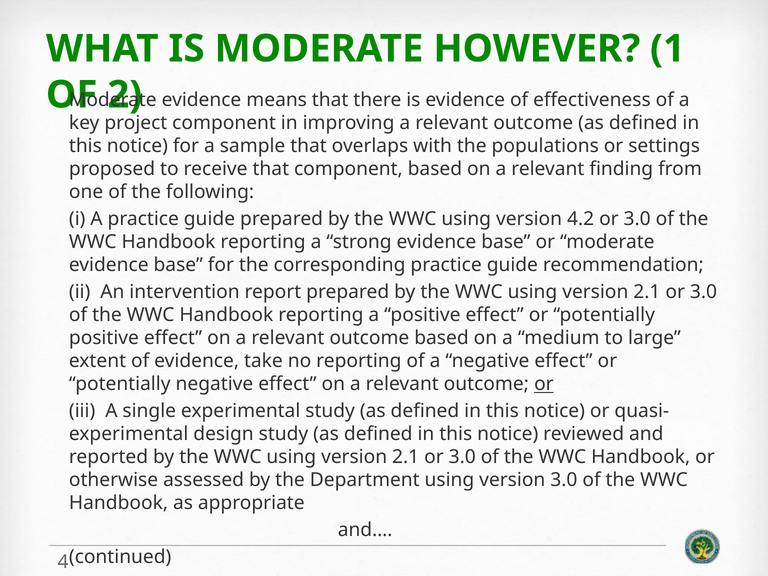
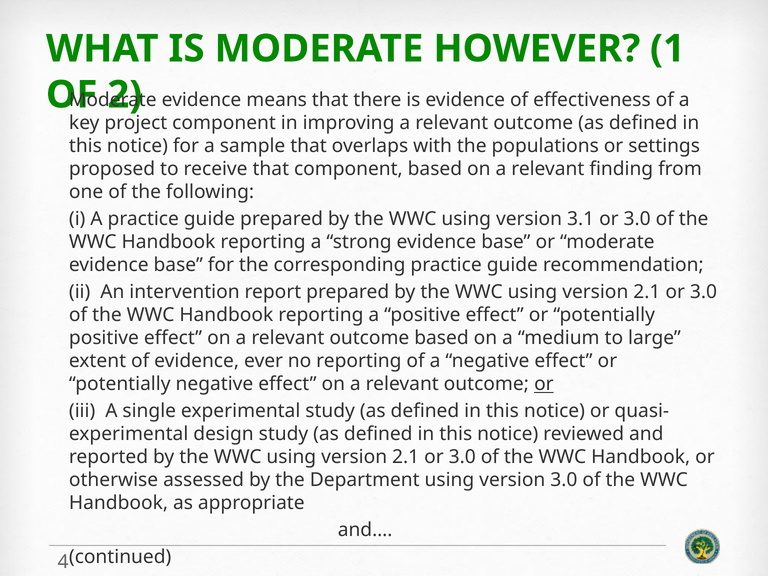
4.2: 4.2 -> 3.1
take: take -> ever
